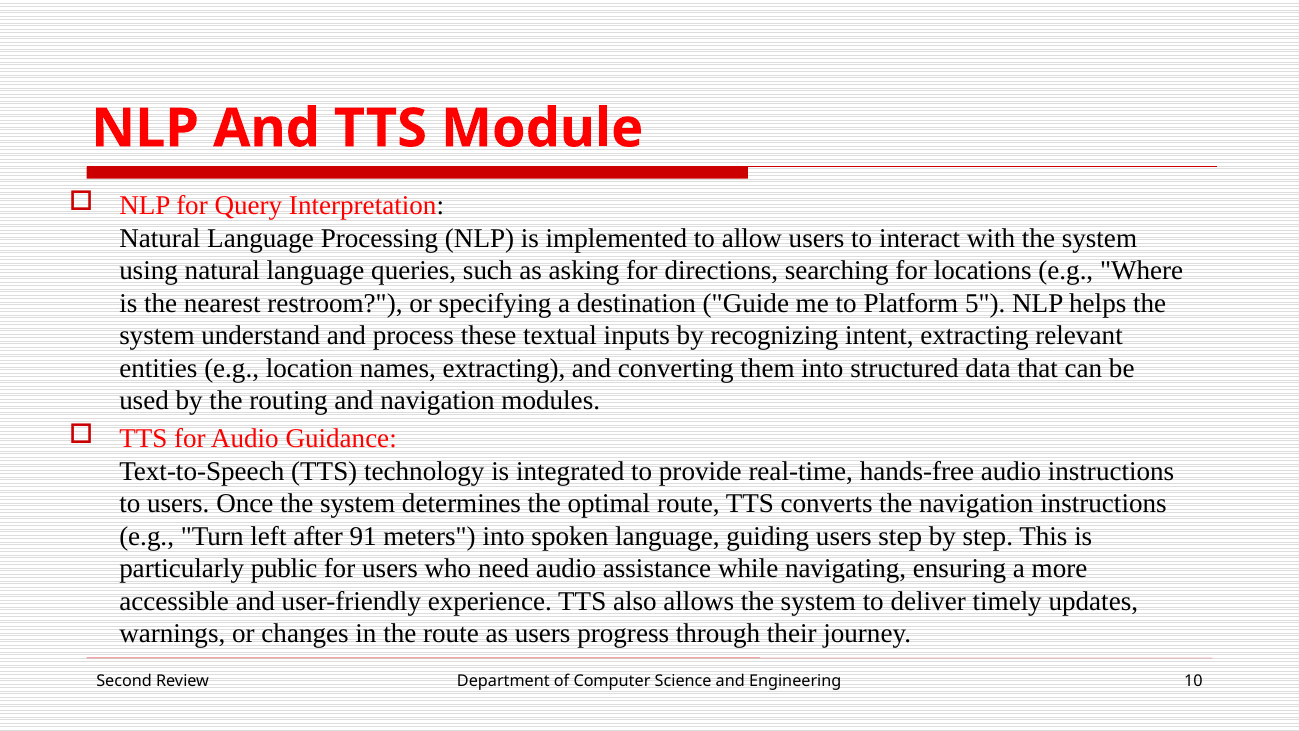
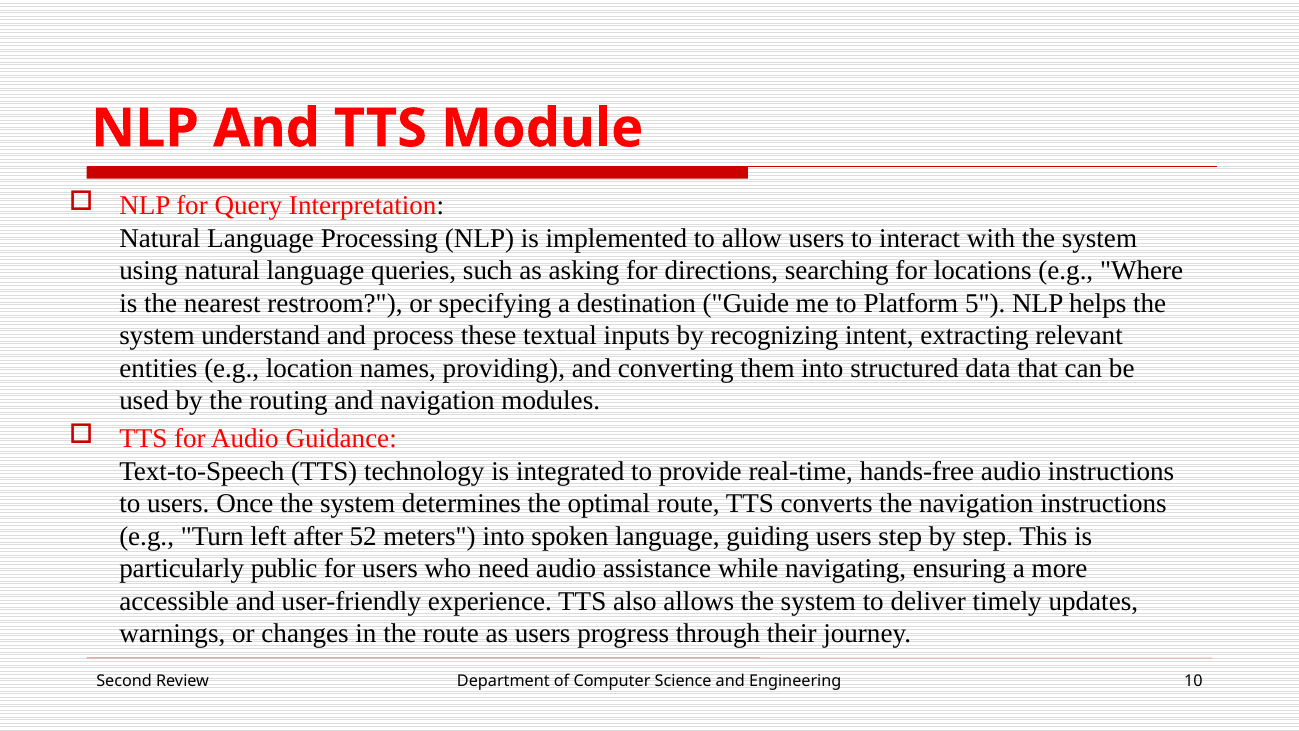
names extracting: extracting -> providing
91: 91 -> 52
